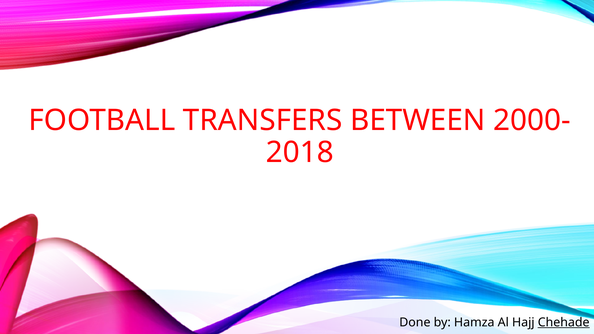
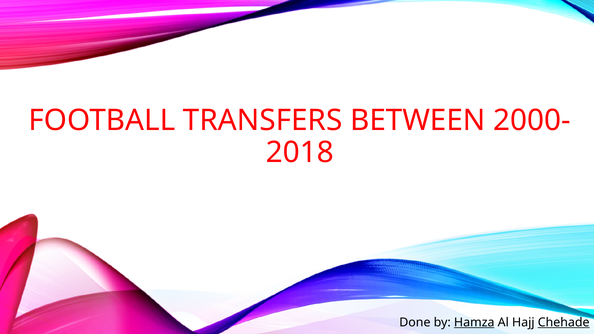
Hamza underline: none -> present
